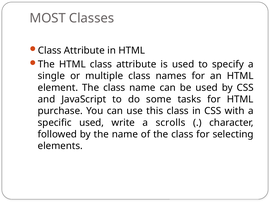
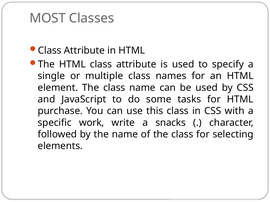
specific used: used -> work
scrolls: scrolls -> snacks
